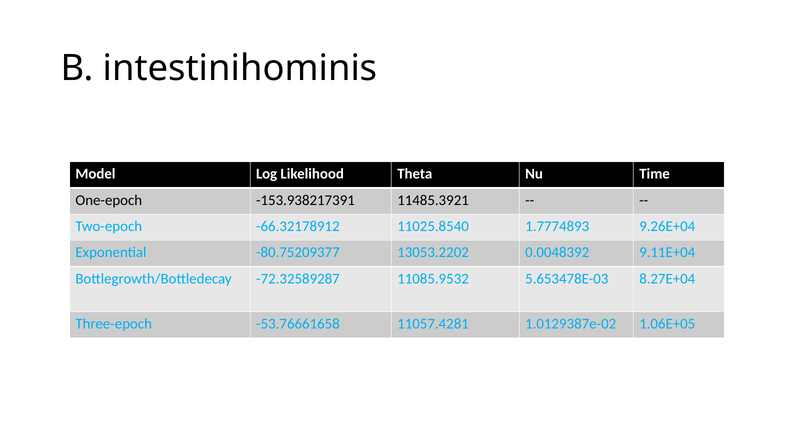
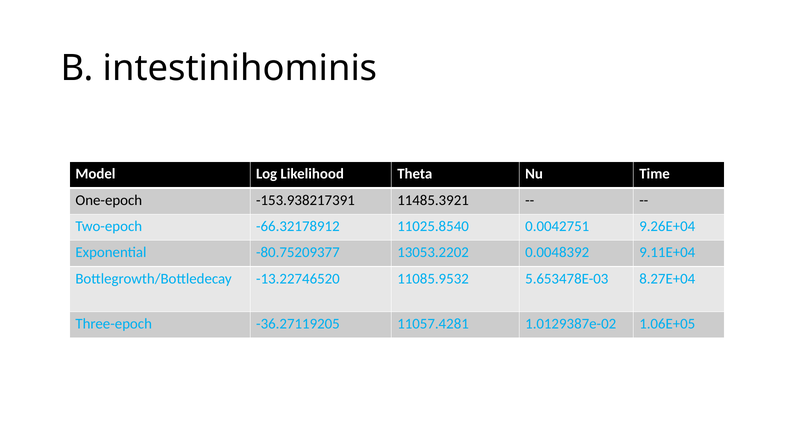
1.7774893: 1.7774893 -> 0.0042751
-72.32589287: -72.32589287 -> -13.22746520
-53.76661658: -53.76661658 -> -36.27119205
